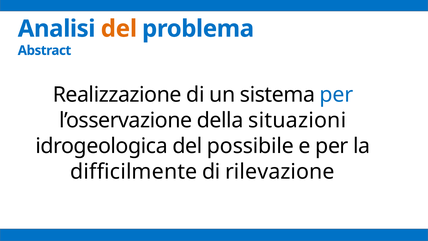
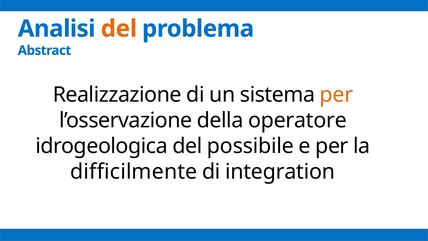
per at (336, 95) colour: blue -> orange
situazioni: situazioni -> operatore
rilevazione: rilevazione -> integration
